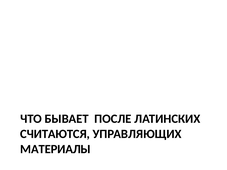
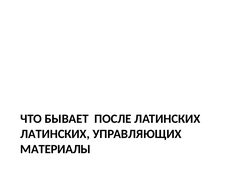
СЧИТАЮТСЯ at (55, 134): СЧИТАЮТСЯ -> ЛАТИНСКИХ
